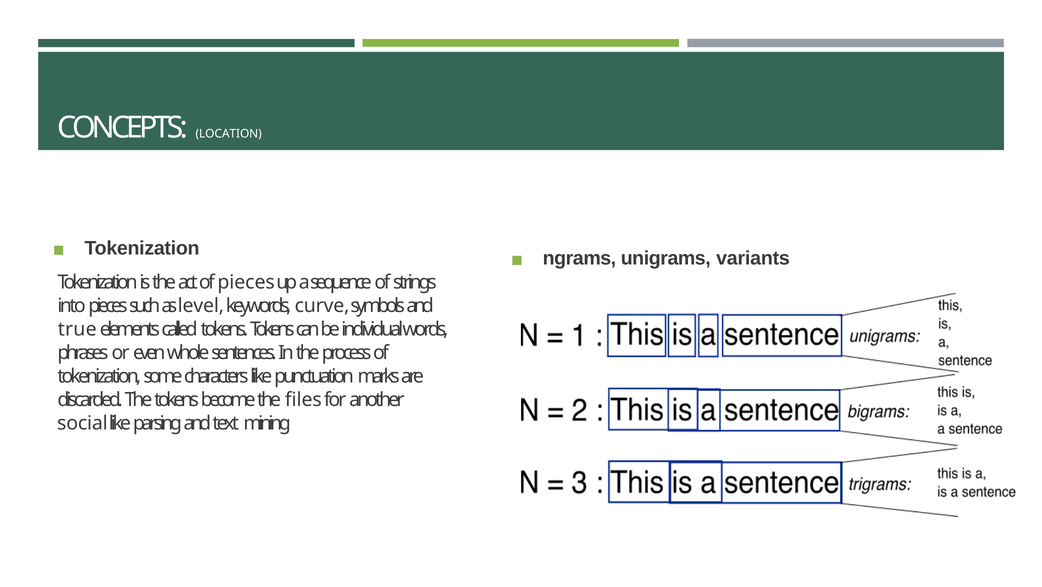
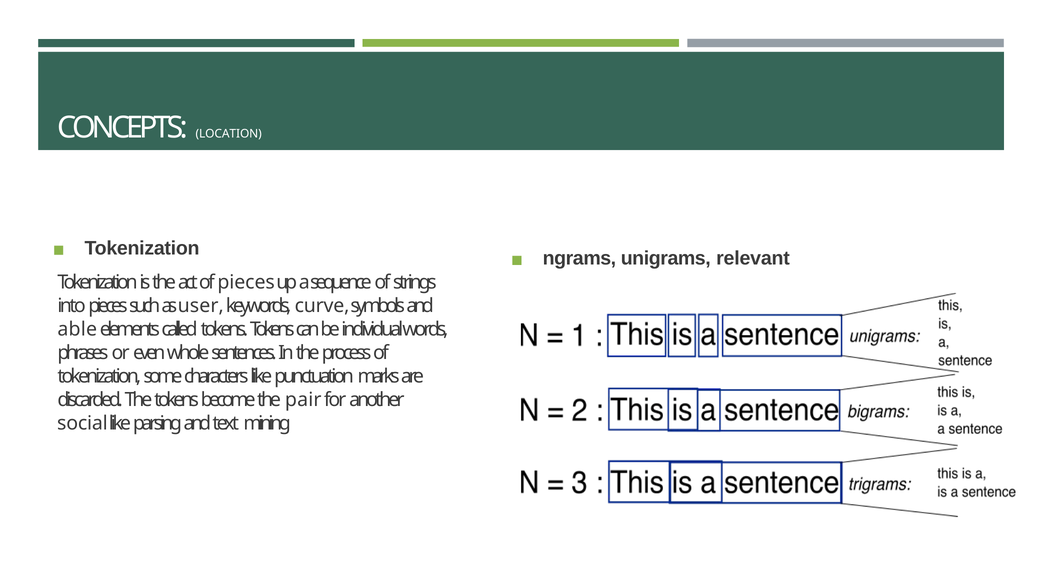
variants: variants -> relevant
level: level -> user
true: true -> able
files: files -> pair
